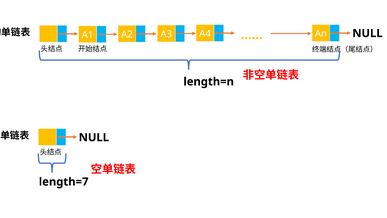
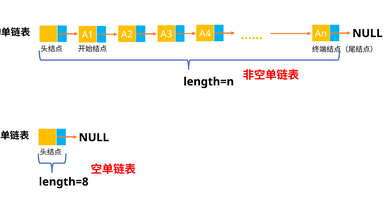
length=7: length=7 -> length=8
